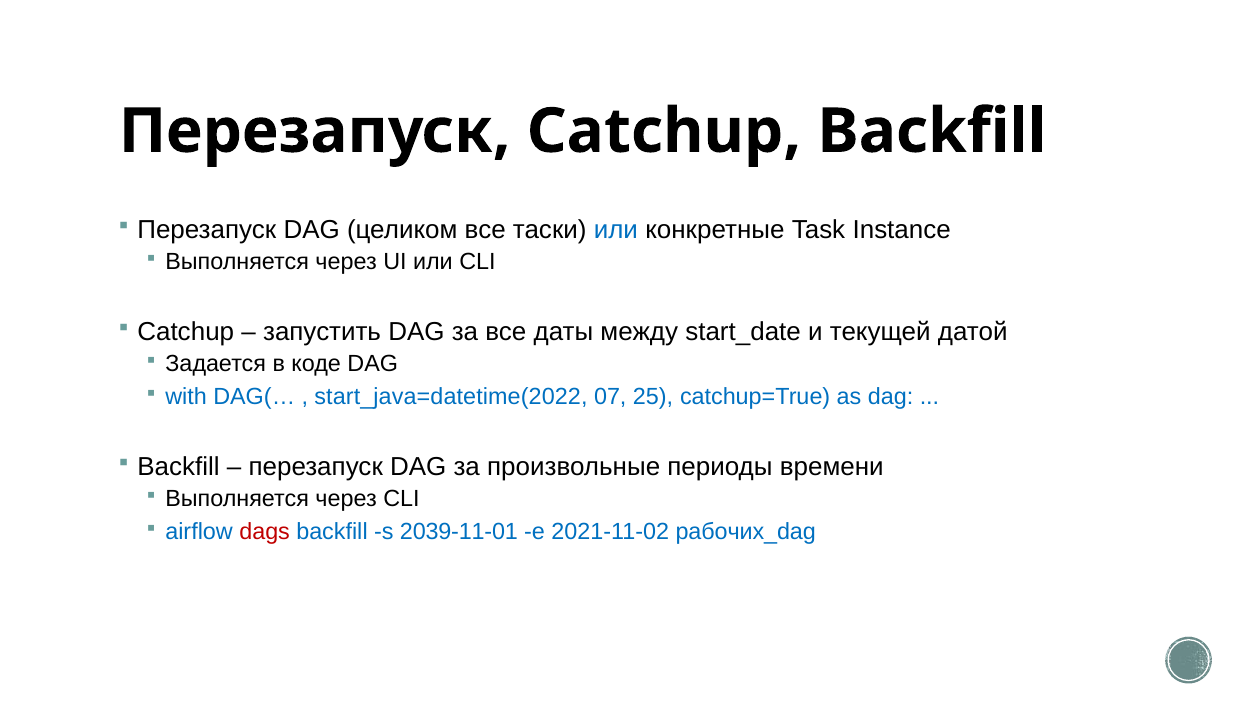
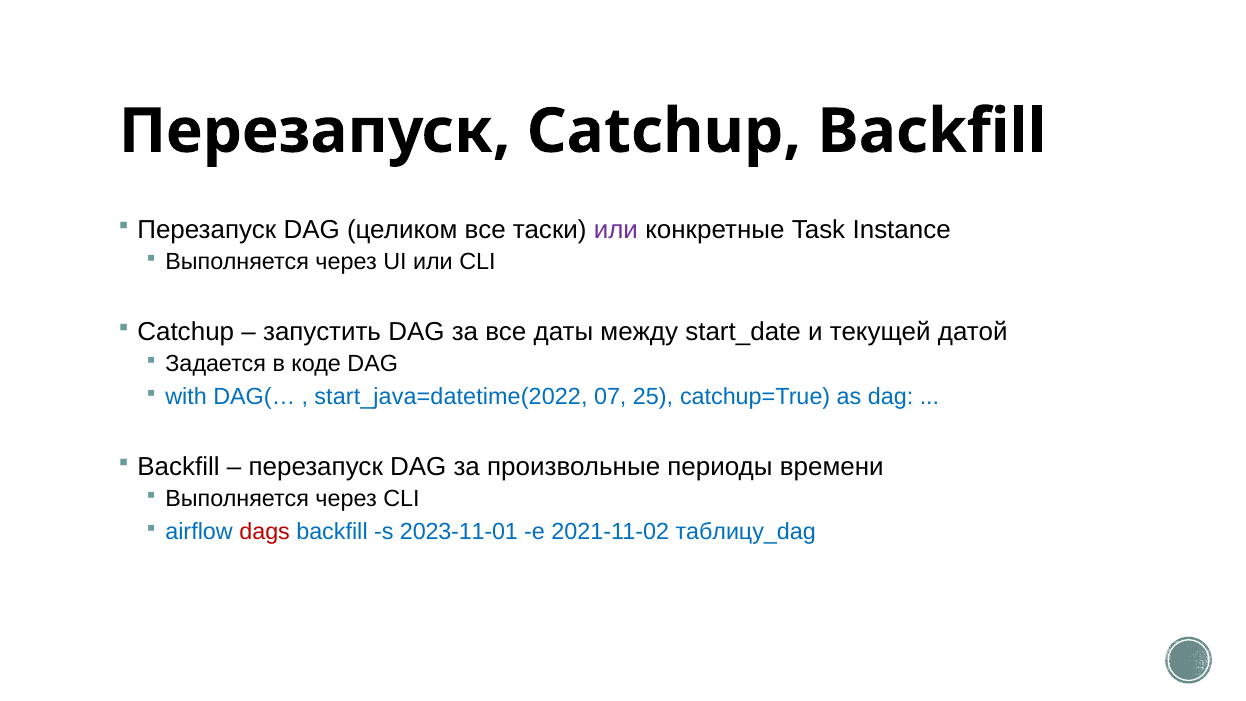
или at (616, 230) colour: blue -> purple
2039-11-01: 2039-11-01 -> 2023-11-01
рабочих_dag: рабочих_dag -> таблицу_dag
